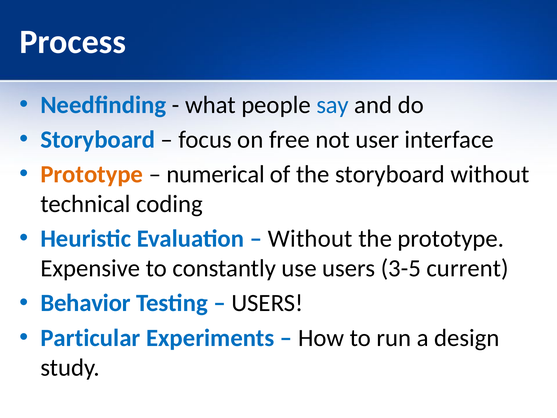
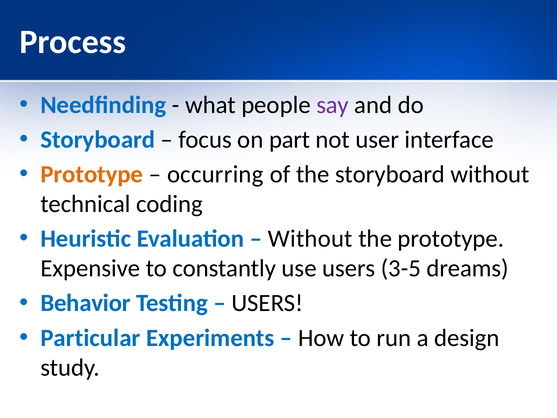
say colour: blue -> purple
free: free -> part
numerical: numerical -> occurring
current: current -> dreams
